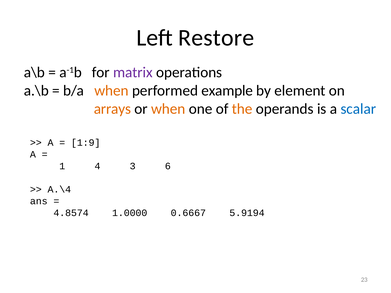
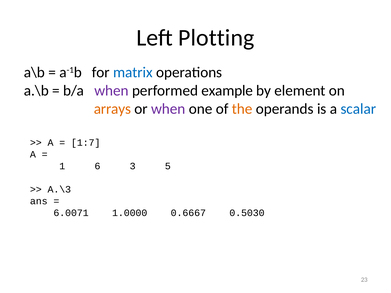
Restore: Restore -> Plotting
matrix colour: purple -> blue
when at (111, 91) colour: orange -> purple
when at (168, 109) colour: orange -> purple
1:9: 1:9 -> 1:7
4: 4 -> 6
6: 6 -> 5
A.\4: A.\4 -> A.\3
4.8574: 4.8574 -> 6.0071
5.9194: 5.9194 -> 0.5030
